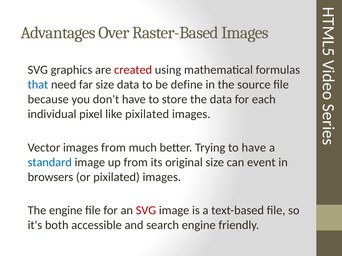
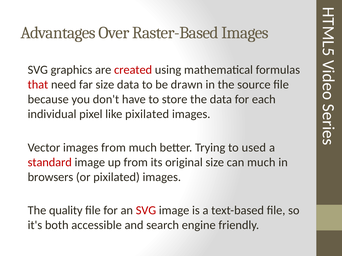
that colour: blue -> red
define: define -> drawn
to have: have -> used
standard colour: blue -> red
can event: event -> much
The engine: engine -> quality
